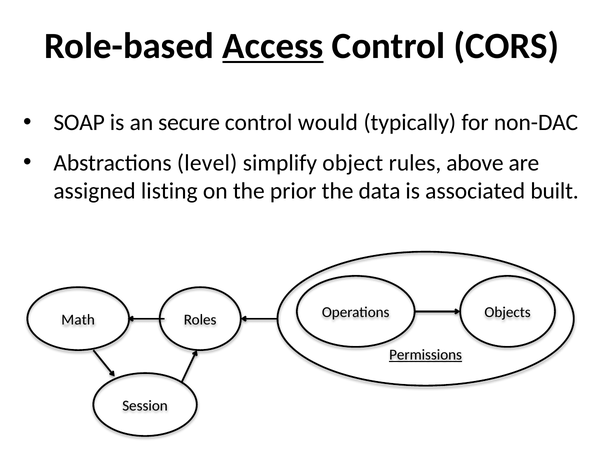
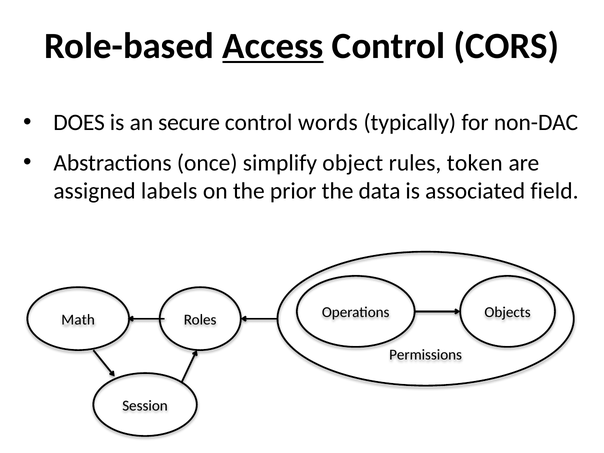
SOAP: SOAP -> DOES
would: would -> words
level: level -> once
above: above -> token
listing: listing -> labels
built: built -> field
Permissions underline: present -> none
